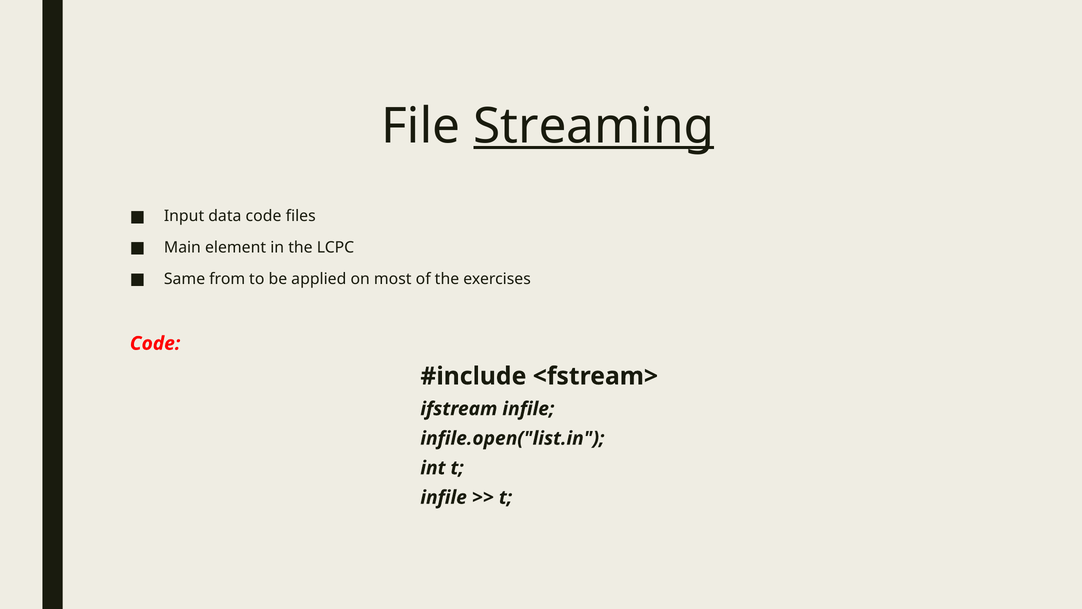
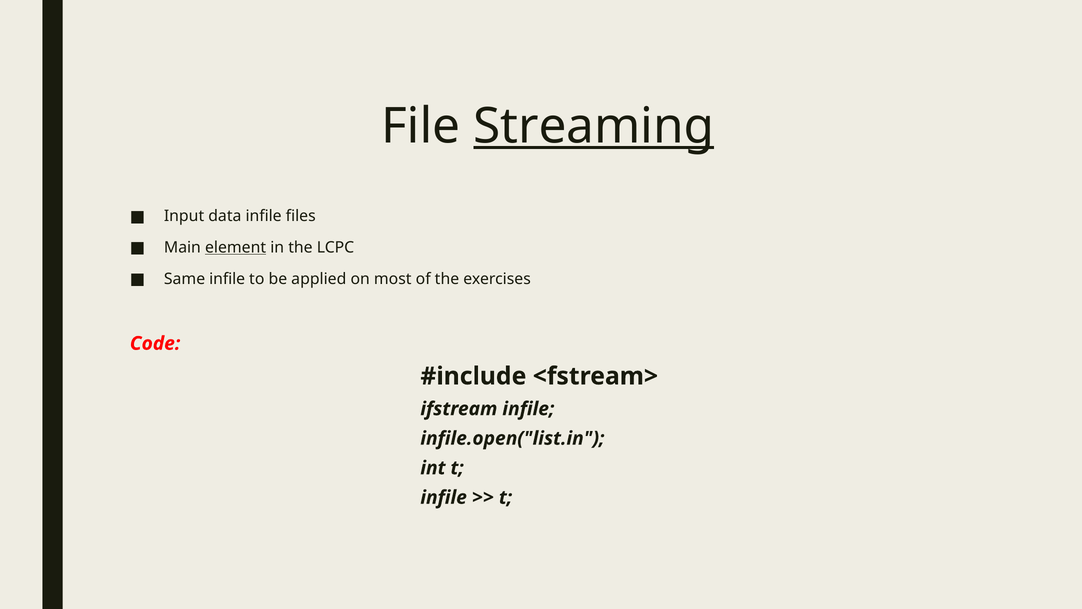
data code: code -> infile
element underline: none -> present
Same from: from -> infile
